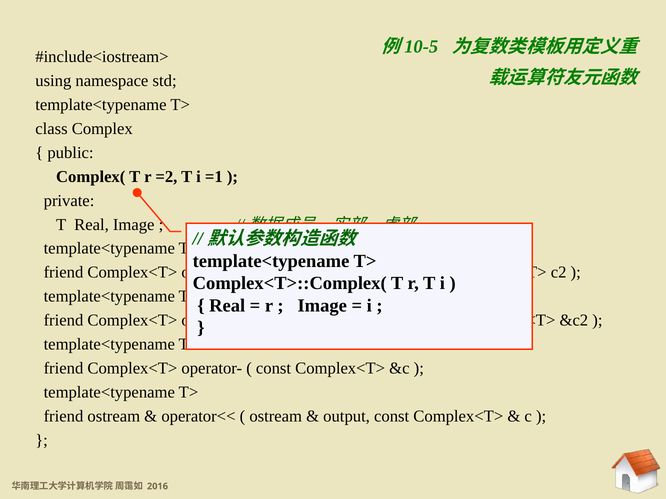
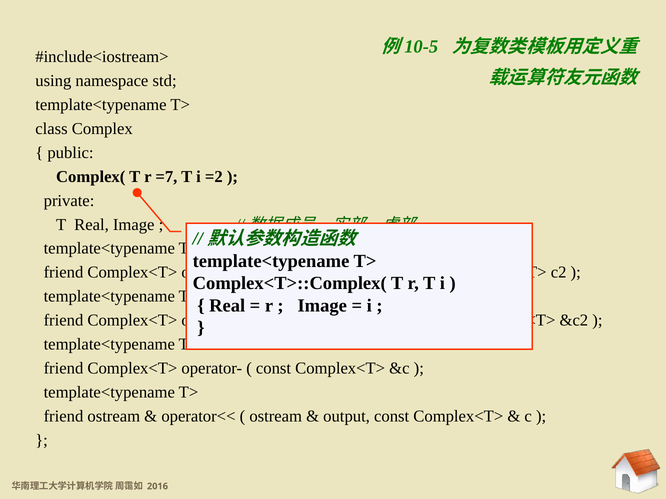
=2: =2 -> =7
=1: =1 -> =2
